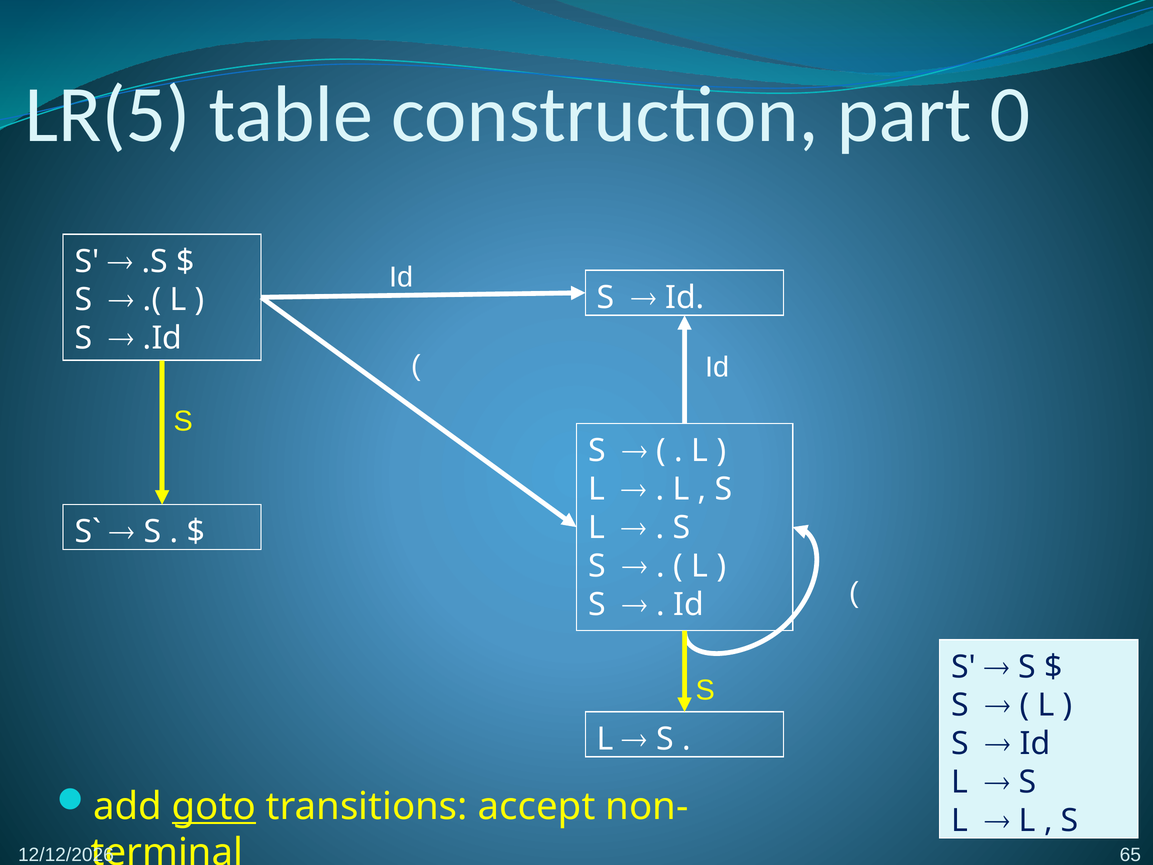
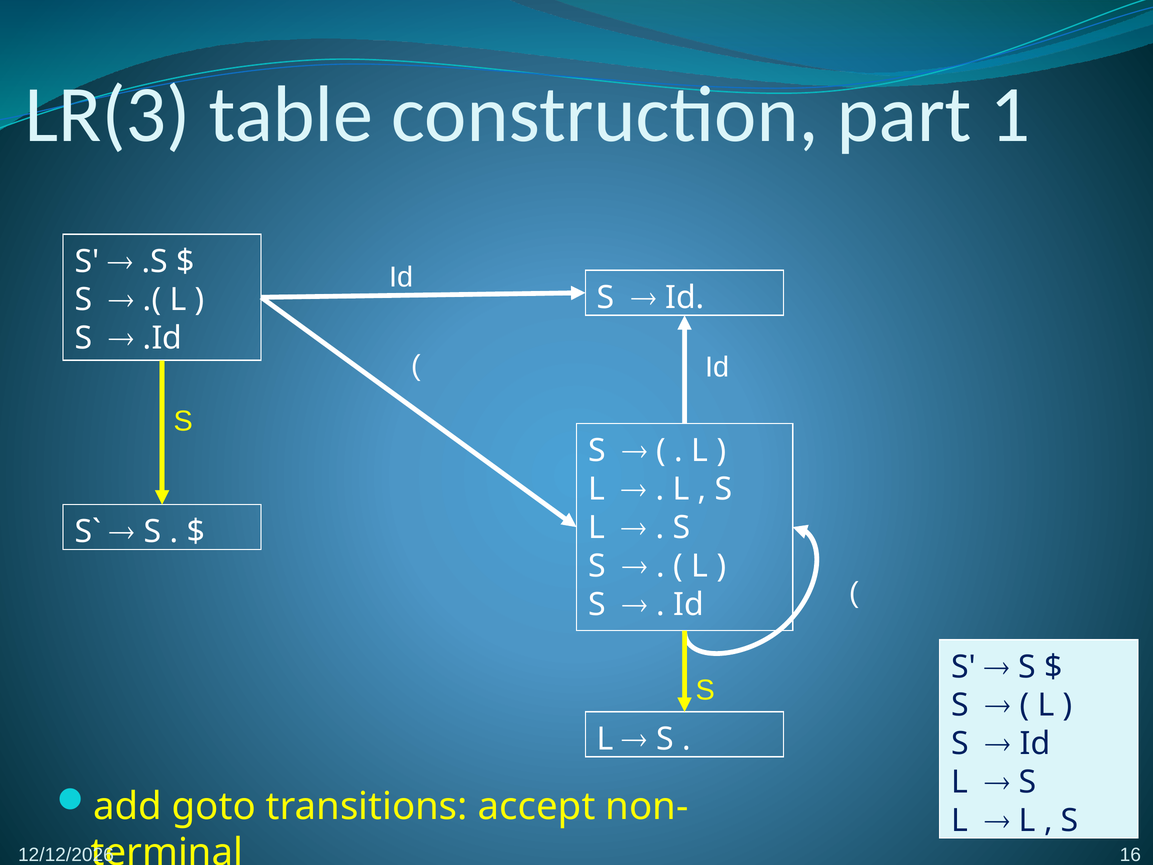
LR(5: LR(5 -> LR(3
0: 0 -> 1
goto underline: present -> none
65: 65 -> 16
